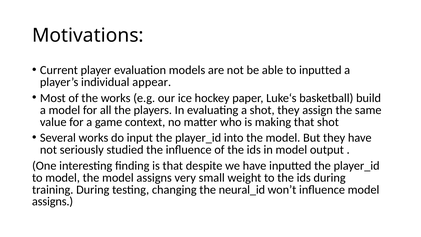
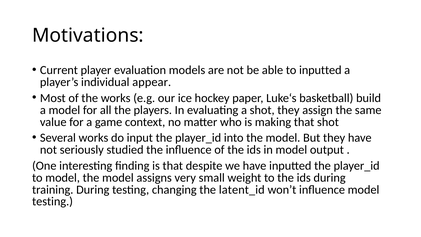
neural_id: neural_id -> latent_id
assigns at (53, 201): assigns -> testing
